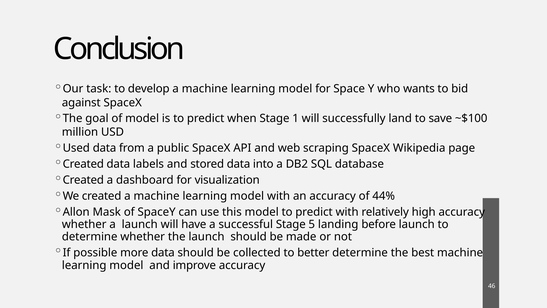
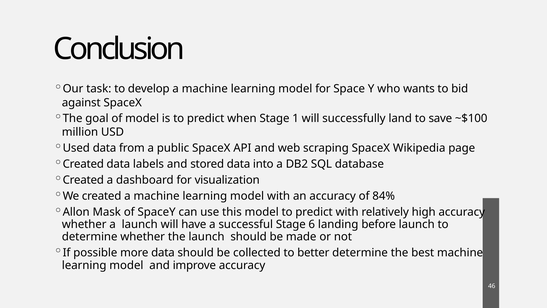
44%: 44% -> 84%
5: 5 -> 6
